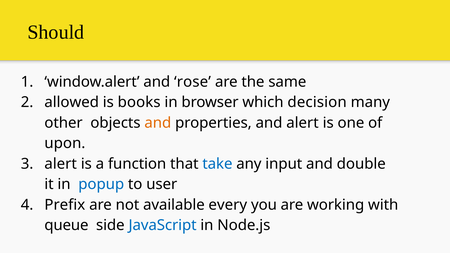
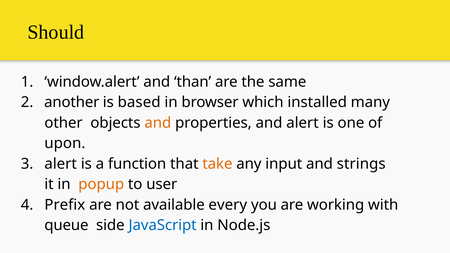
rose: rose -> than
allowed: allowed -> another
books: books -> based
decision: decision -> installed
take colour: blue -> orange
double: double -> strings
popup colour: blue -> orange
